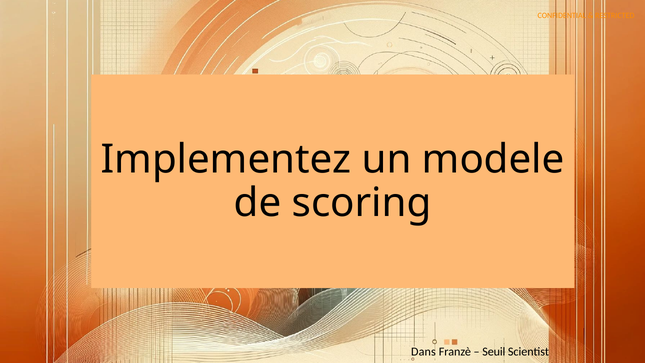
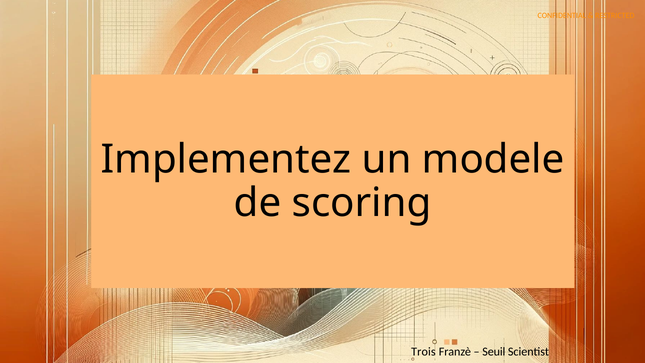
Dans: Dans -> Trois
